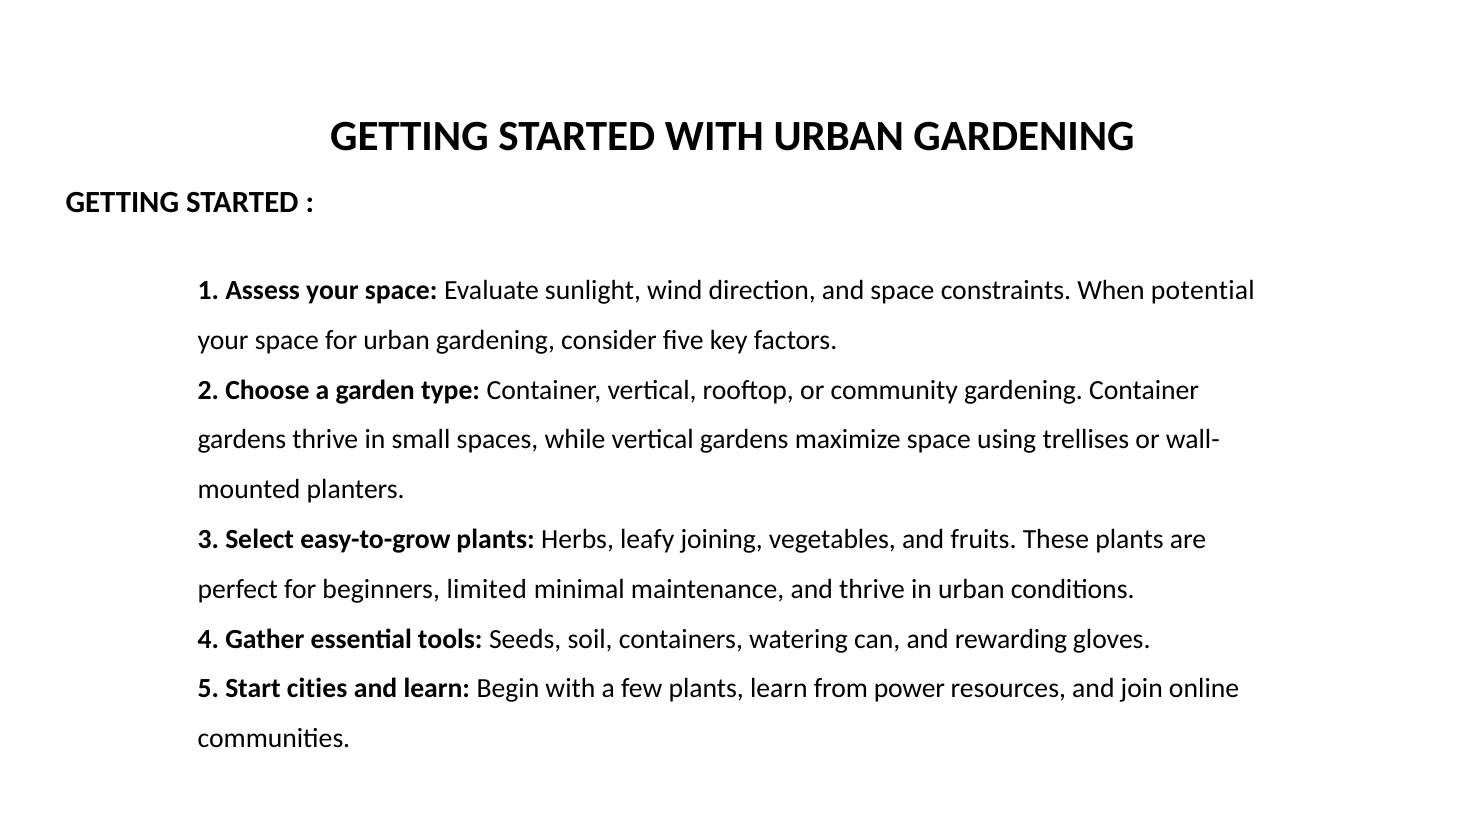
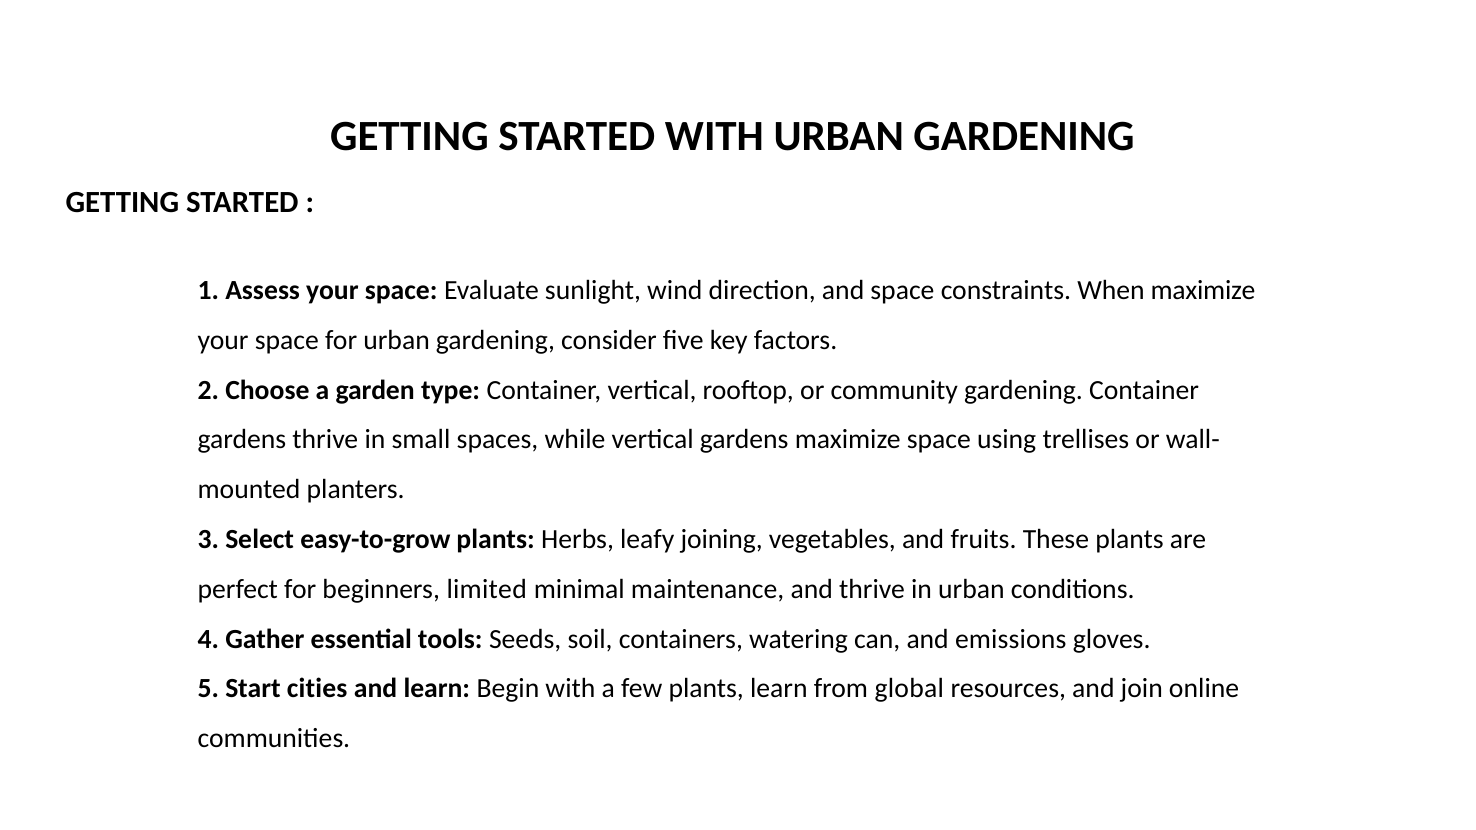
When potential: potential -> maximize
rewarding: rewarding -> emissions
power: power -> global
